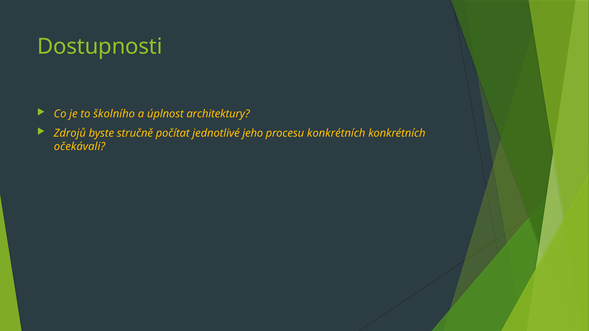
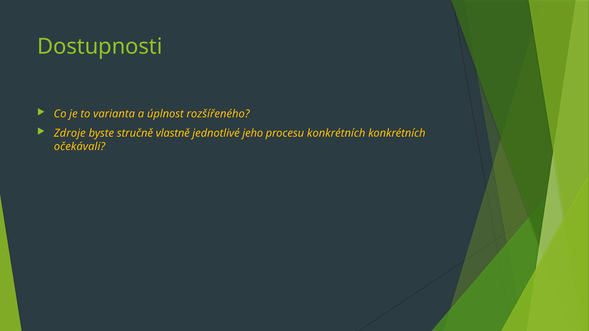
školního: školního -> varianta
architektury: architektury -> rozšířeného
Zdrojů: Zdrojů -> Zdroje
počítat: počítat -> vlastně
